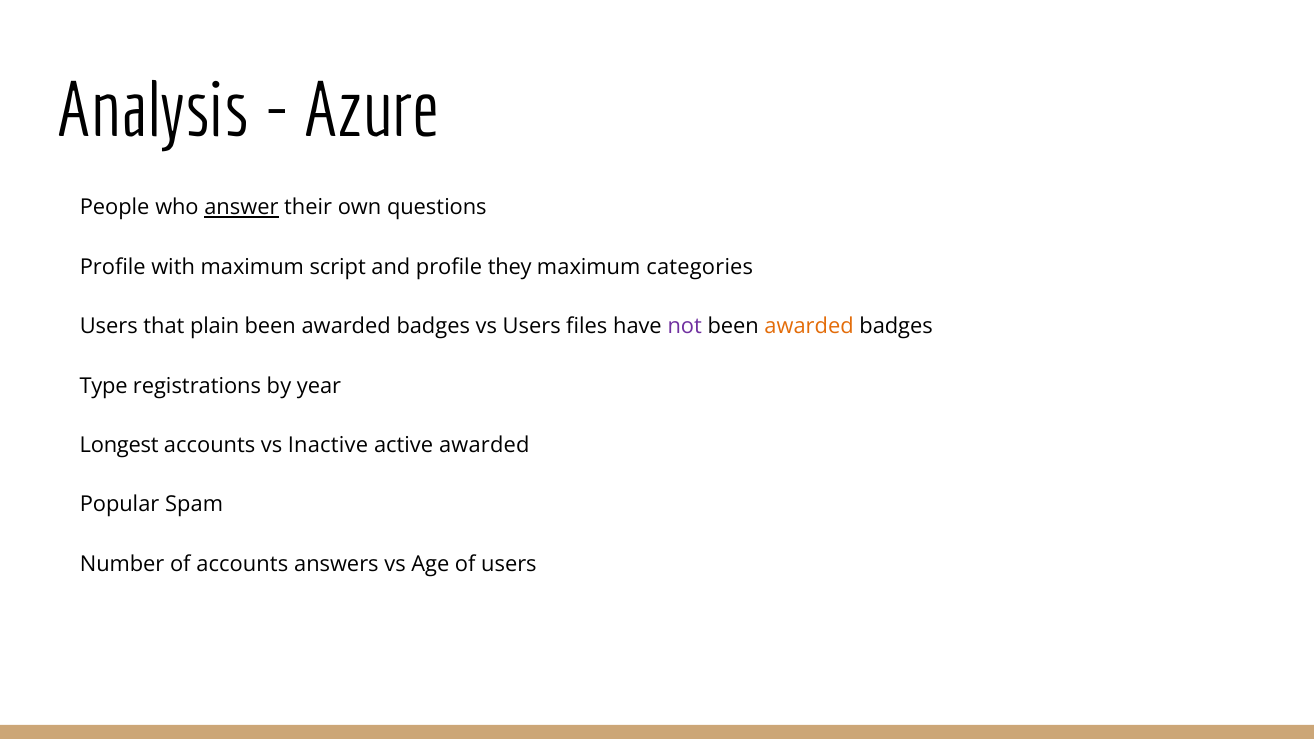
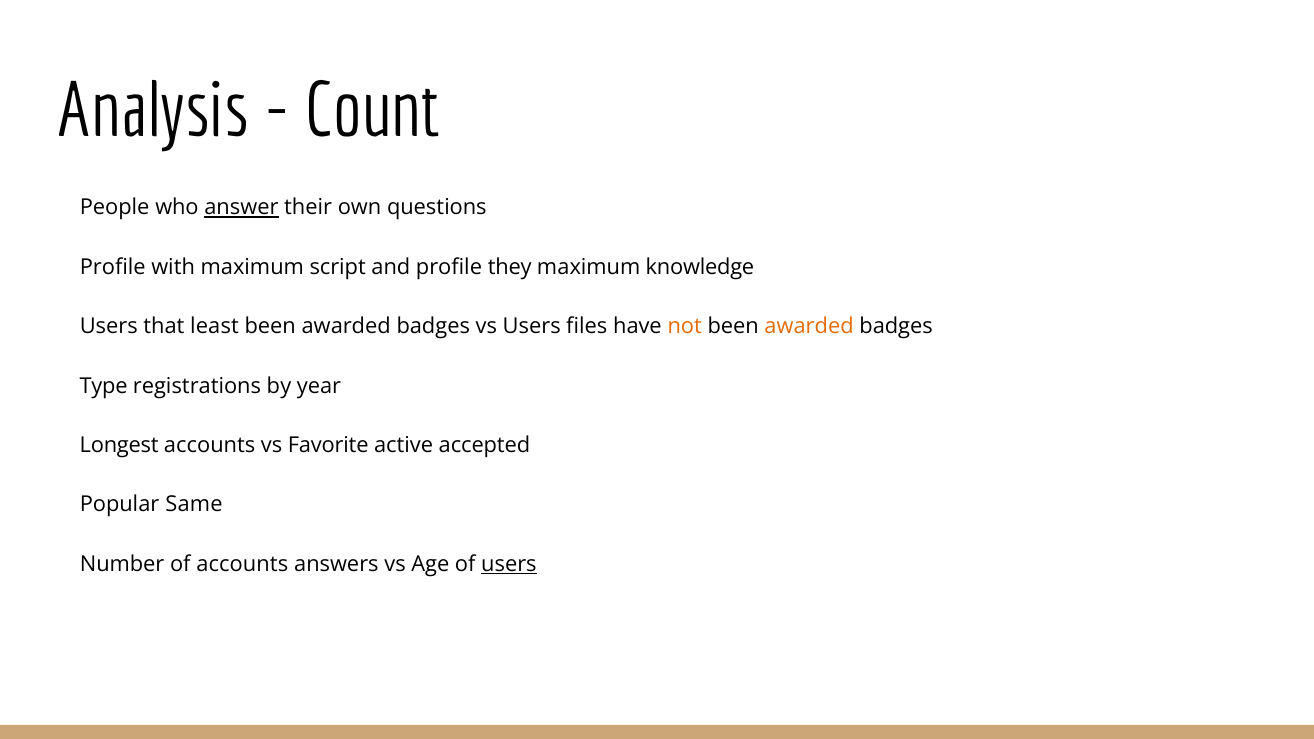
Azure: Azure -> Count
categories: categories -> knowledge
plain: plain -> least
not colour: purple -> orange
Inactive: Inactive -> Favorite
active awarded: awarded -> accepted
Spam: Spam -> Same
users at (509, 564) underline: none -> present
